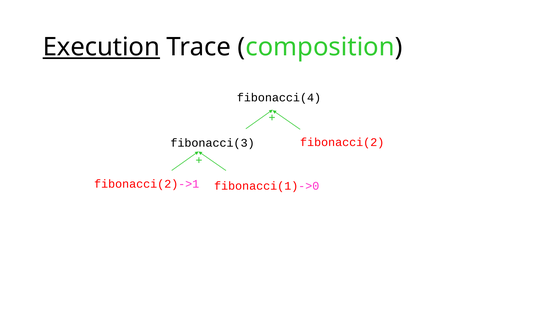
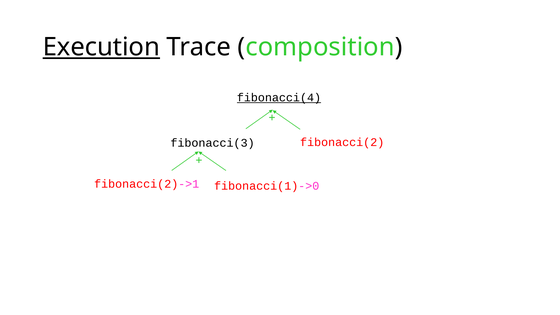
fibonacci(4 underline: none -> present
